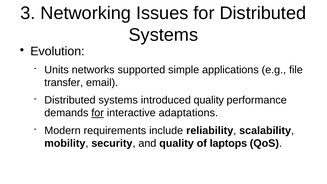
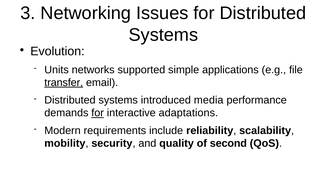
transfer underline: none -> present
introduced quality: quality -> media
laptops: laptops -> second
